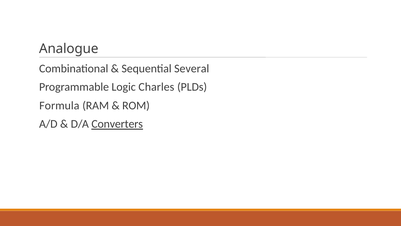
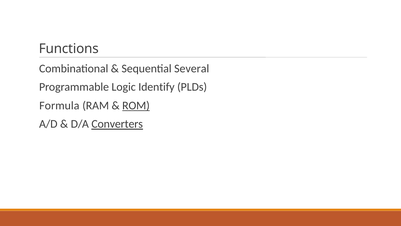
Analogue: Analogue -> Functions
Charles: Charles -> Identify
ROM underline: none -> present
